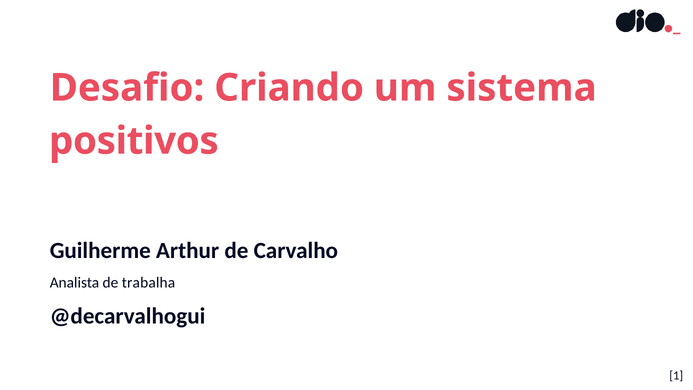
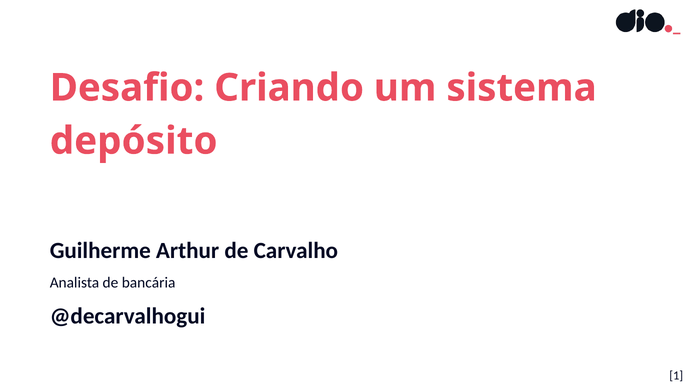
positivos: positivos -> depósito
trabalha: trabalha -> bancária
